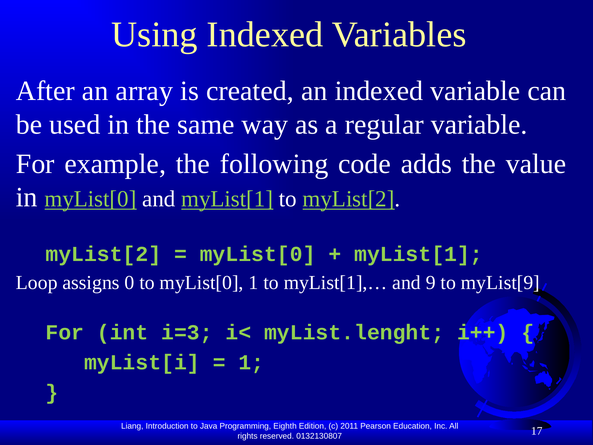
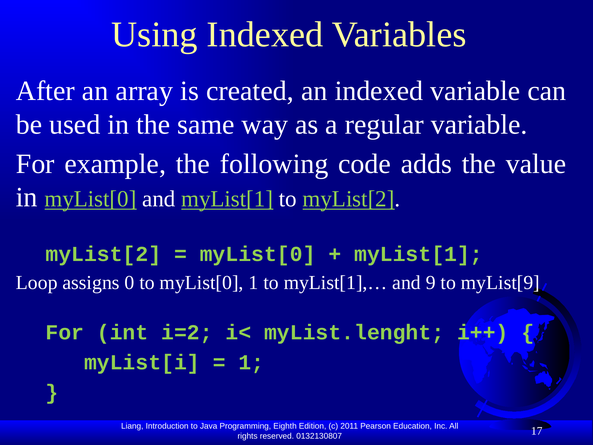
i=3: i=3 -> i=2
